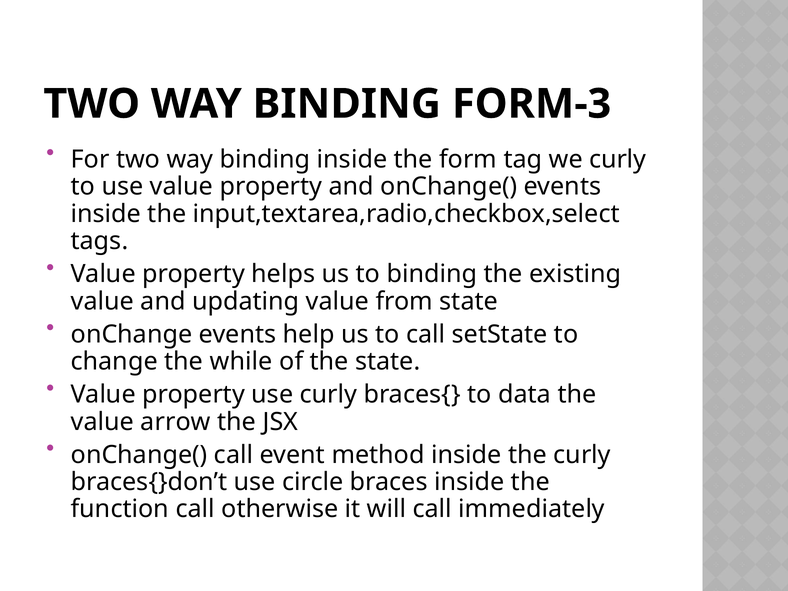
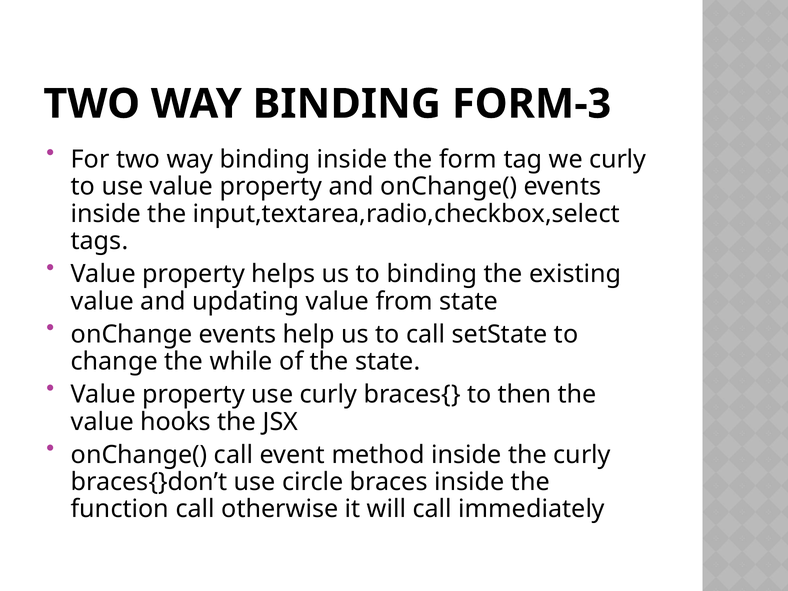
data: data -> then
arrow: arrow -> hooks
